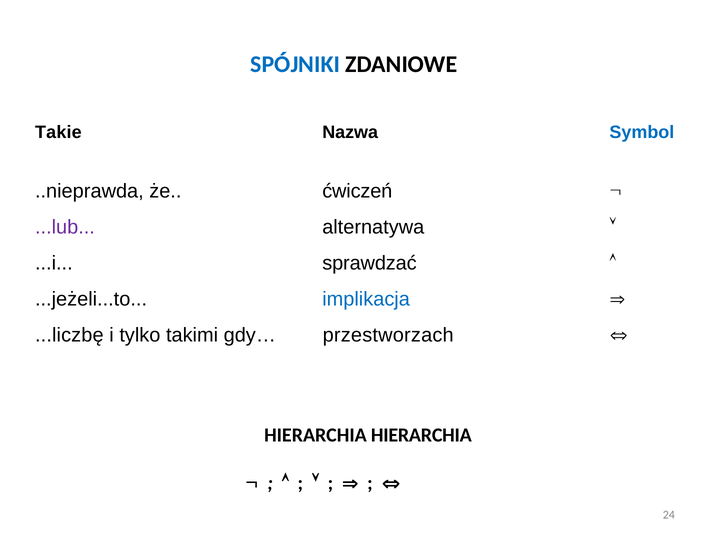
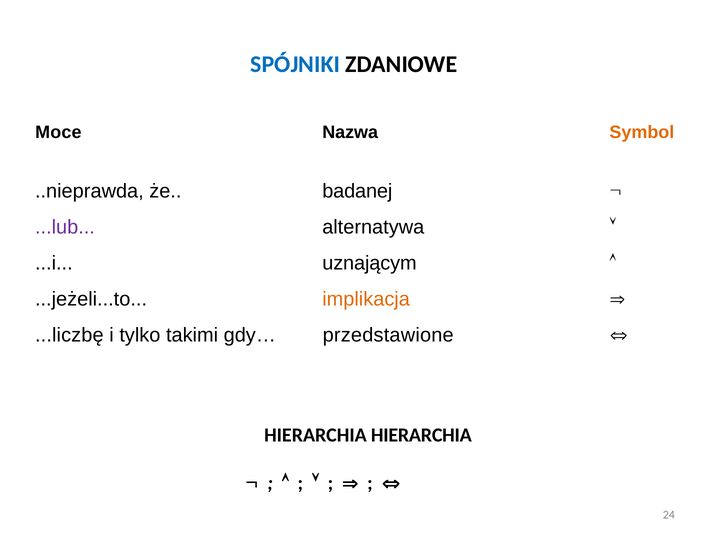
Takie: Takie -> Moce
Symbol colour: blue -> orange
ćwiczeń: ćwiczeń -> badanej
sprawdzać: sprawdzać -> uznającym
implikacja colour: blue -> orange
przestworzach: przestworzach -> przedstawione
